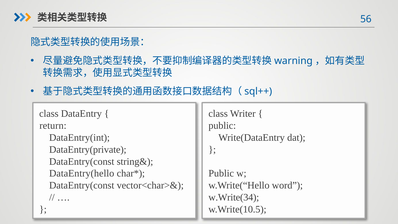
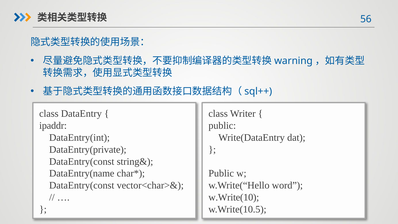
return: return -> ipaddr
DataEntry(hello: DataEntry(hello -> DataEntry(name
w.Write(34: w.Write(34 -> w.Write(10
